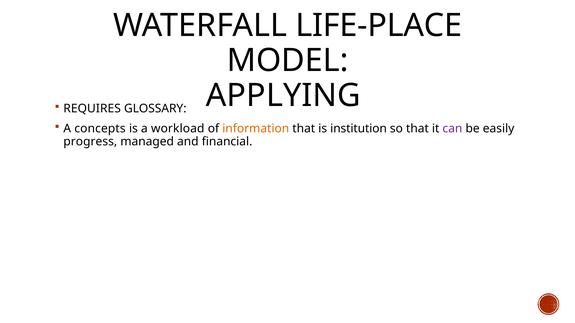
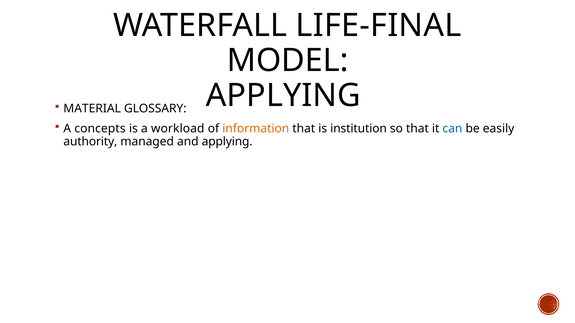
LIFE-PLACE: LIFE-PLACE -> LIFE-FINAL
REQUIRES: REQUIRES -> MATERIAL
can colour: purple -> blue
progress: progress -> authority
and financial: financial -> applying
